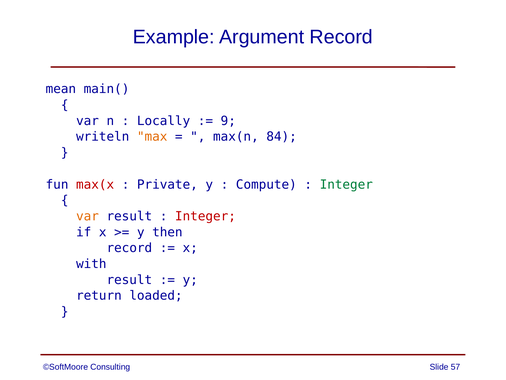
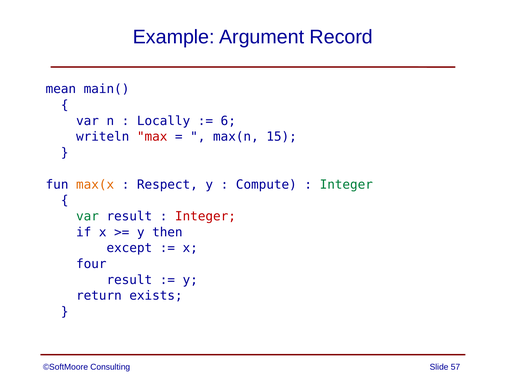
9: 9 -> 6
max colour: orange -> red
84: 84 -> 15
max(x colour: red -> orange
Private: Private -> Respect
var at (88, 216) colour: orange -> green
record at (129, 248): record -> except
with: with -> four
loaded: loaded -> exists
